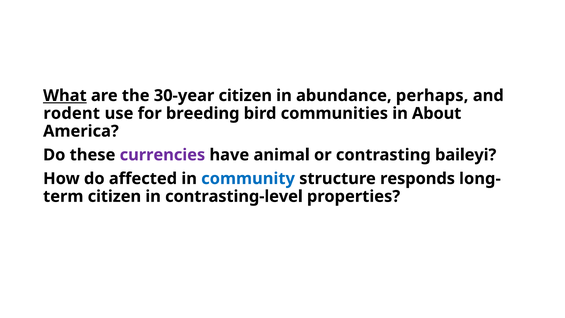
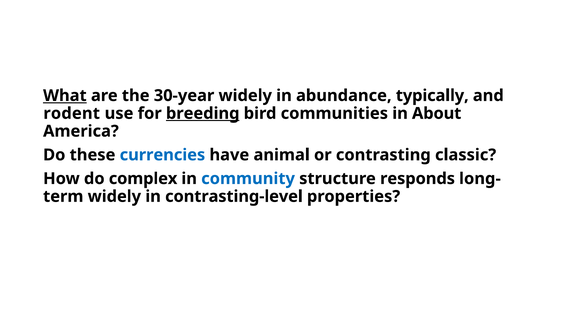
30-year citizen: citizen -> widely
perhaps: perhaps -> typically
breeding underline: none -> present
currencies colour: purple -> blue
baileyi: baileyi -> classic
affected: affected -> complex
citizen at (114, 196): citizen -> widely
